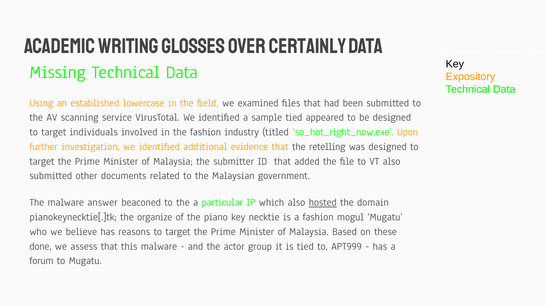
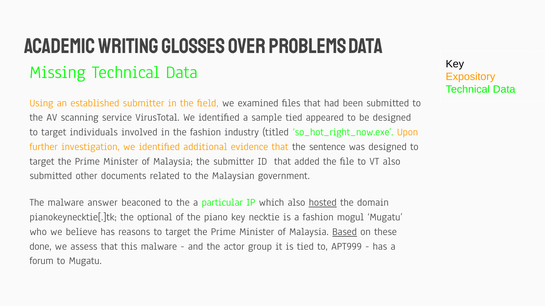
certainly: certainly -> problems
established lowercase: lowercase -> submitter
retelling: retelling -> sentence
organize: organize -> optional
Based underline: none -> present
